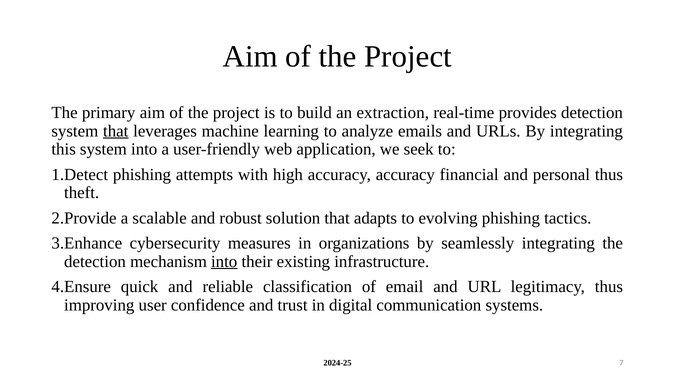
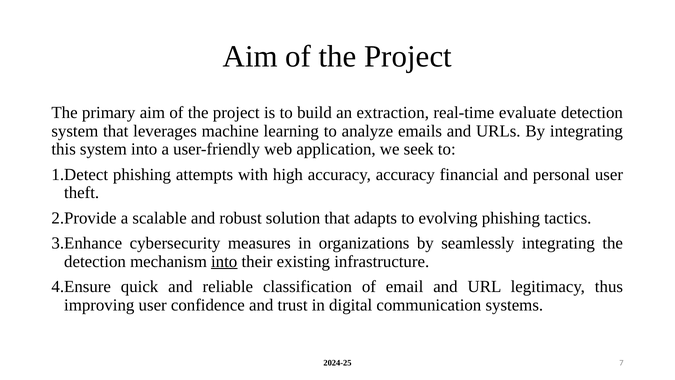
provides: provides -> evaluate
that at (116, 131) underline: present -> none
personal thus: thus -> user
